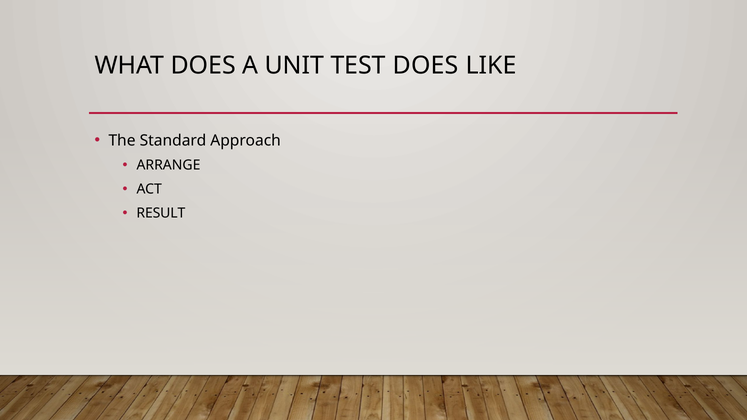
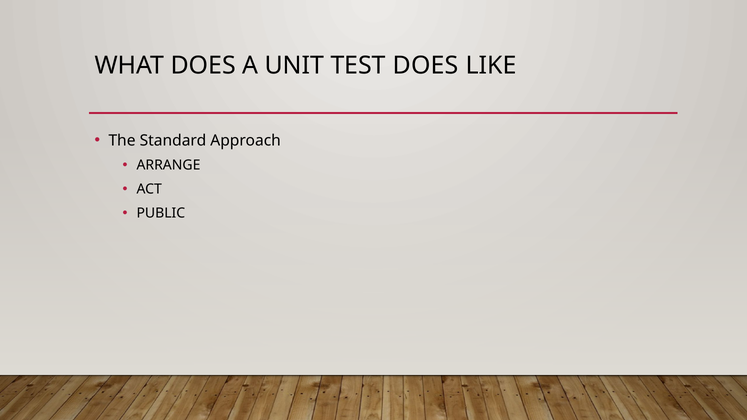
RESULT: RESULT -> PUBLIC
